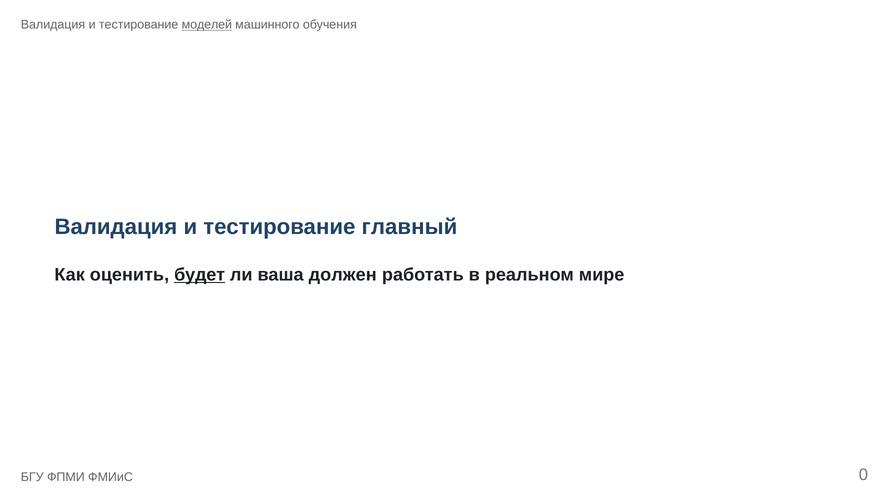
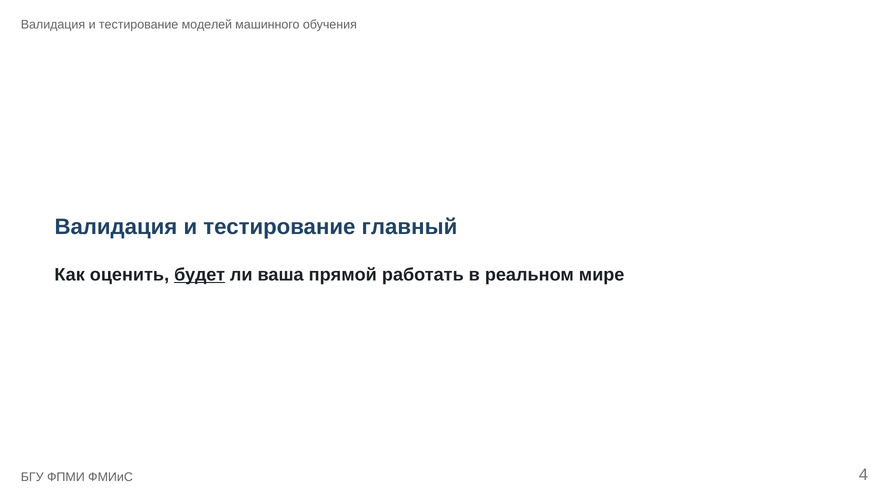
моделей underline: present -> none
должен: должен -> прямой
0: 0 -> 4
